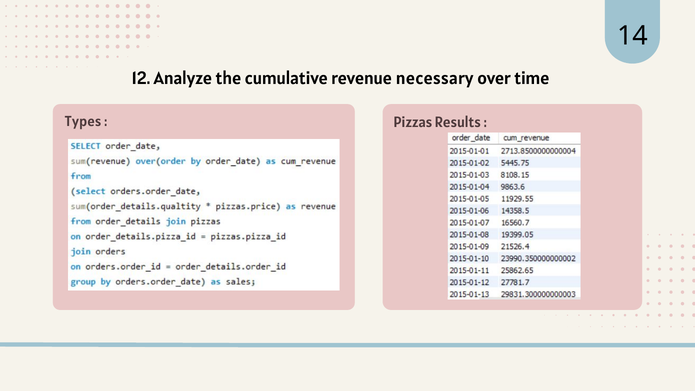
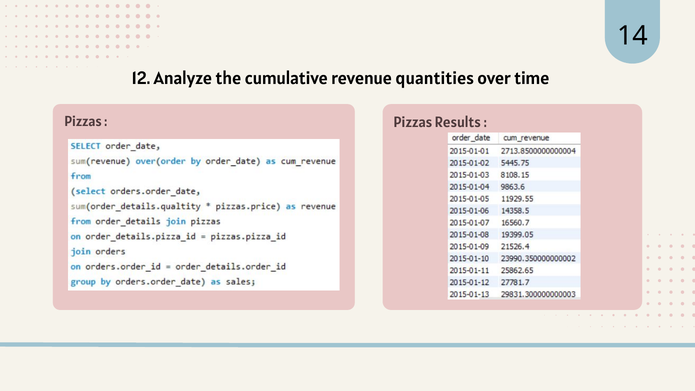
necessary: necessary -> quantities
Types at (83, 122): Types -> Pizzas
